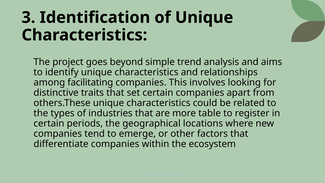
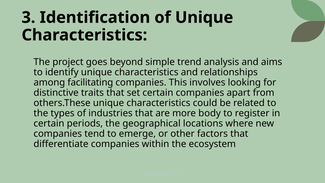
table: table -> body
